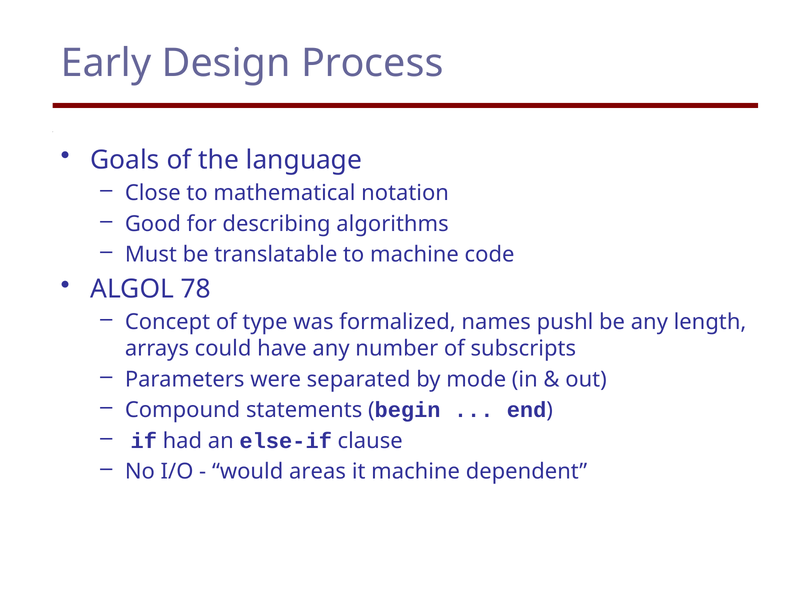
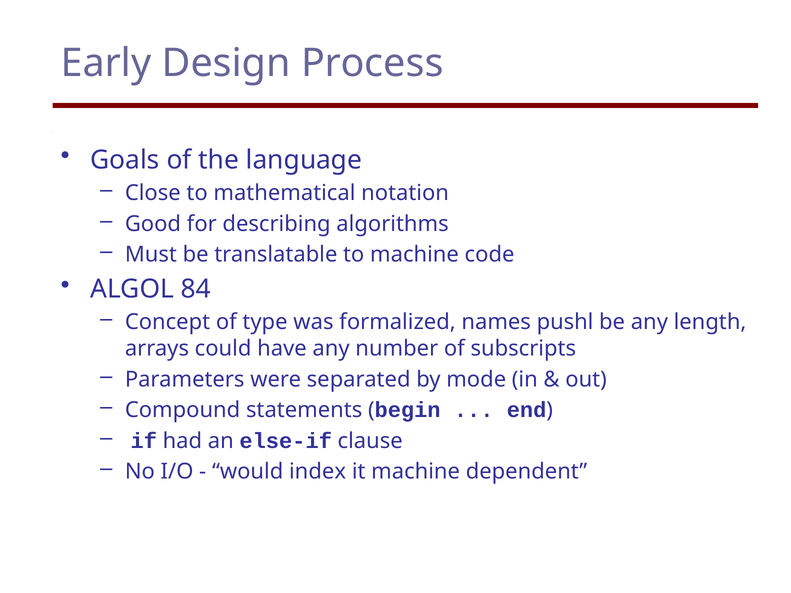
78: 78 -> 84
areas: areas -> index
